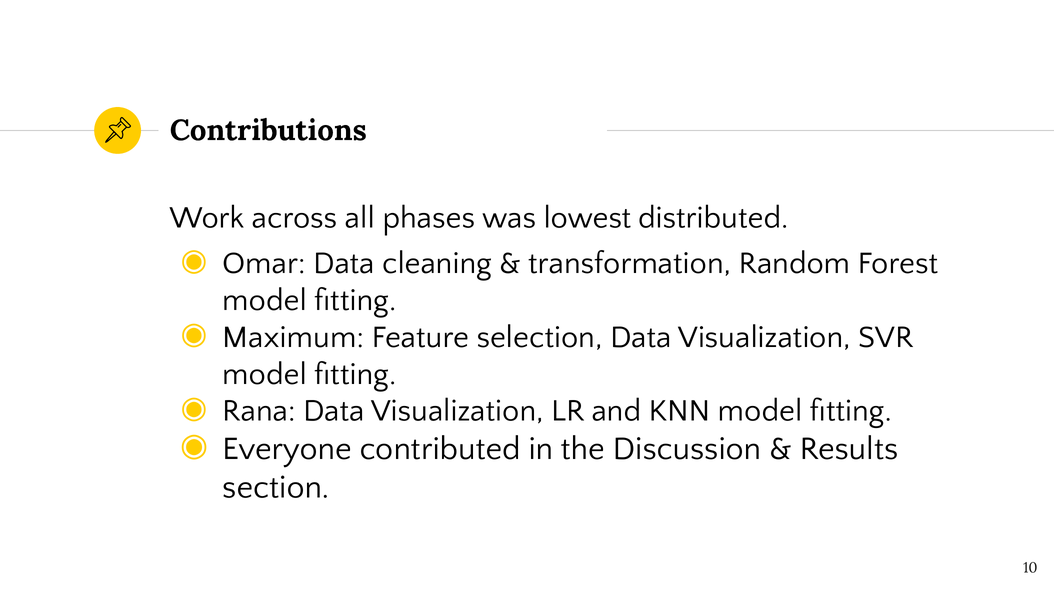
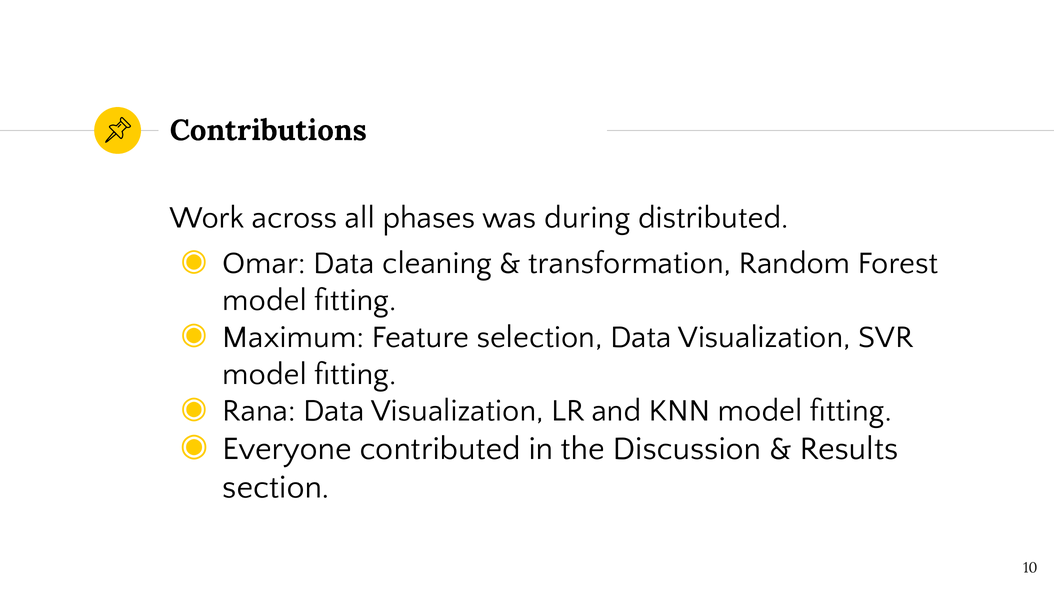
lowest: lowest -> during
